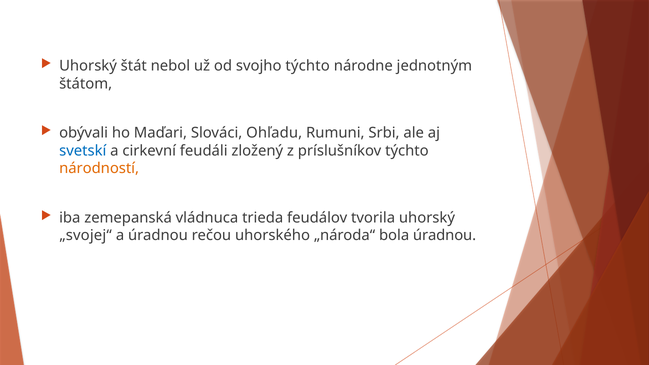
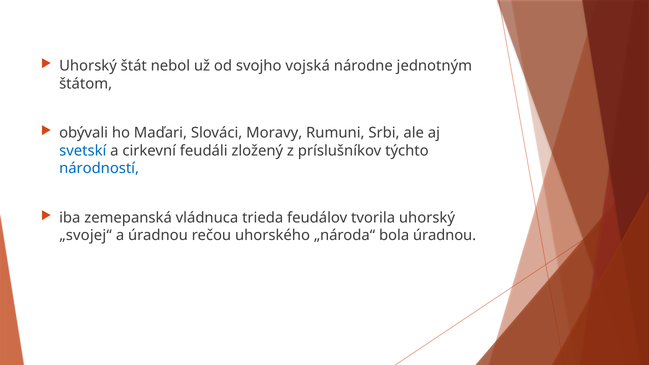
svojho týchto: týchto -> vojská
Ohľadu: Ohľadu -> Moravy
národností colour: orange -> blue
